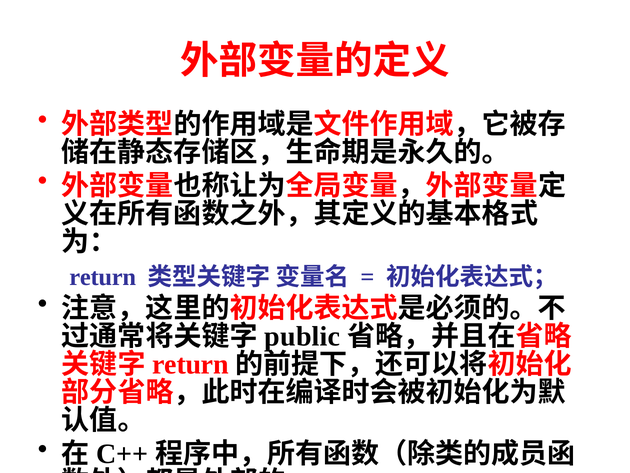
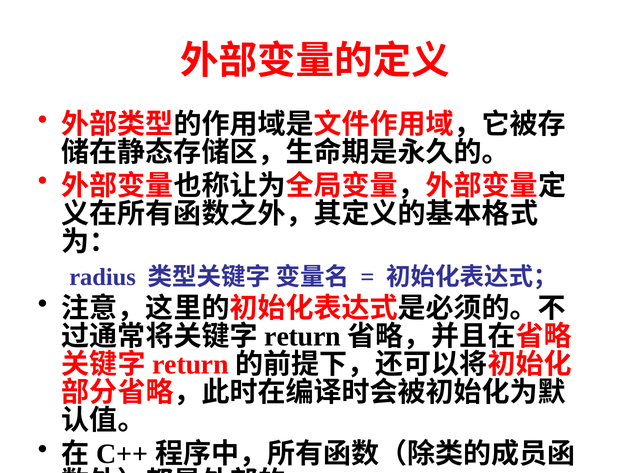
return at (103, 277): return -> radius
public at (302, 336): public -> return
